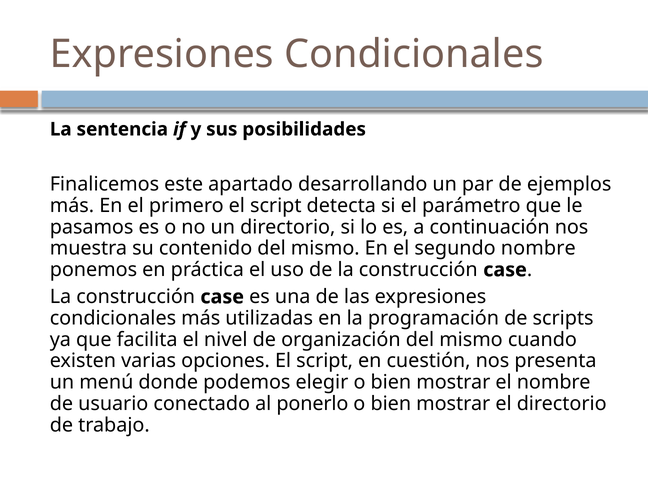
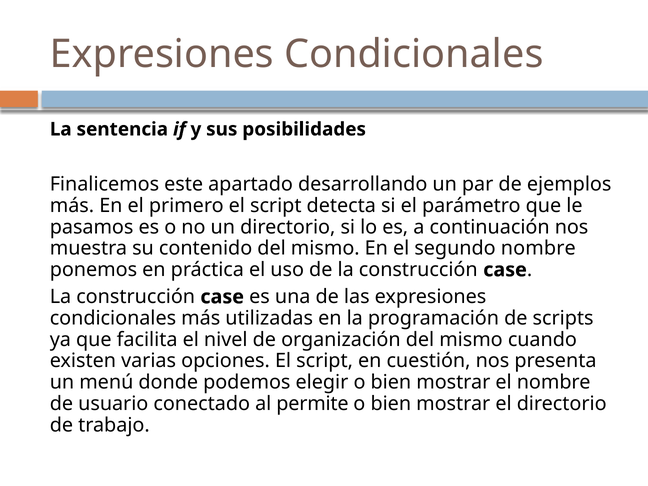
ponerlo: ponerlo -> permite
